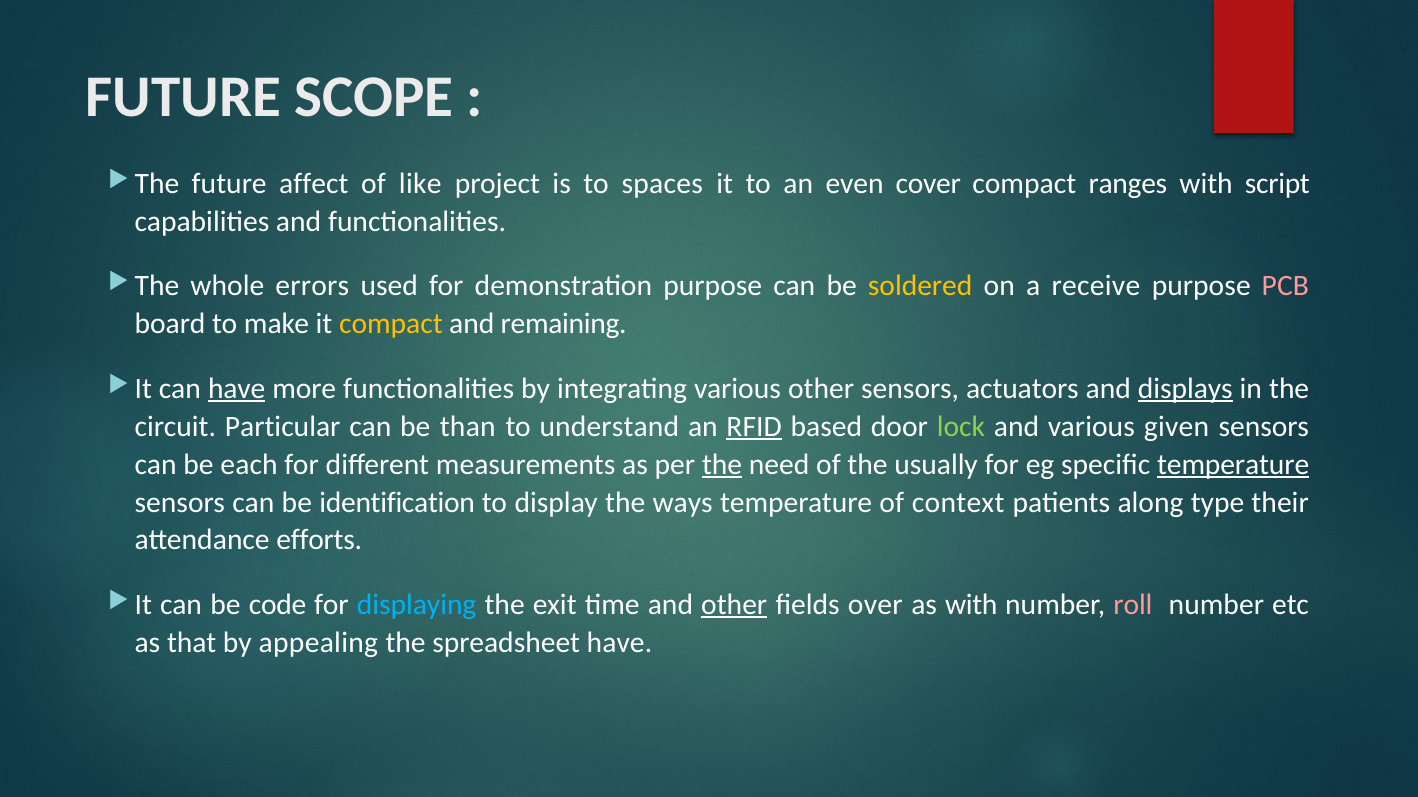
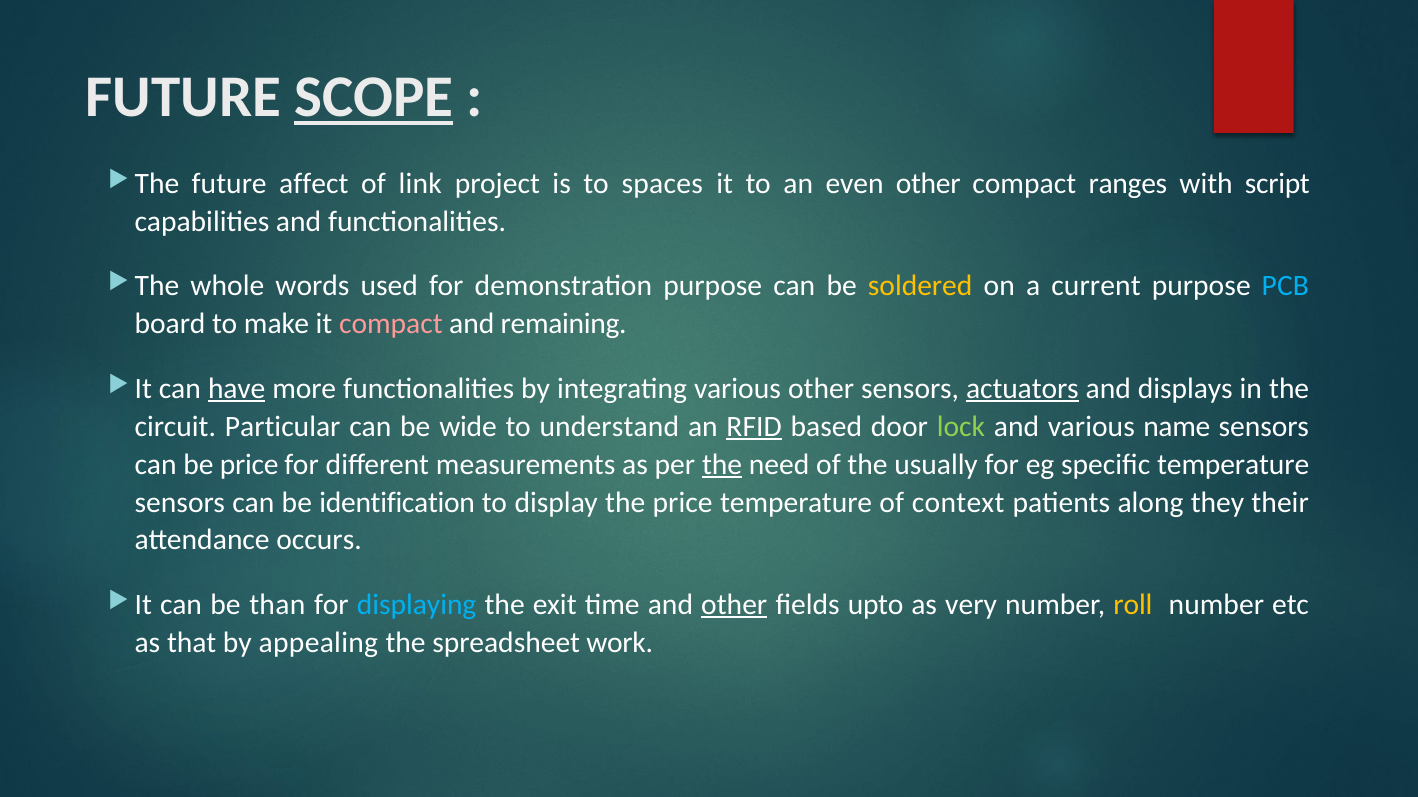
SCOPE underline: none -> present
like: like -> link
even cover: cover -> other
errors: errors -> words
receive: receive -> current
PCB colour: pink -> light blue
compact at (391, 324) colour: yellow -> pink
actuators underline: none -> present
displays underline: present -> none
than: than -> wide
given: given -> name
be each: each -> price
temperature at (1233, 465) underline: present -> none
the ways: ways -> price
type: type -> they
efforts: efforts -> occurs
code: code -> than
over: over -> upto
as with: with -> very
roll colour: pink -> yellow
spreadsheet have: have -> work
